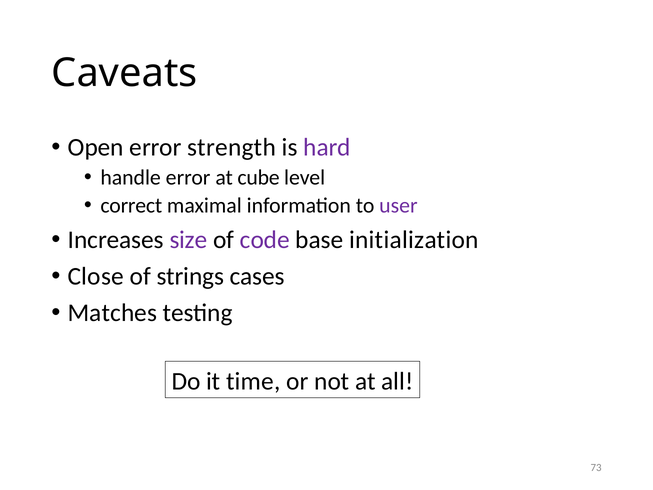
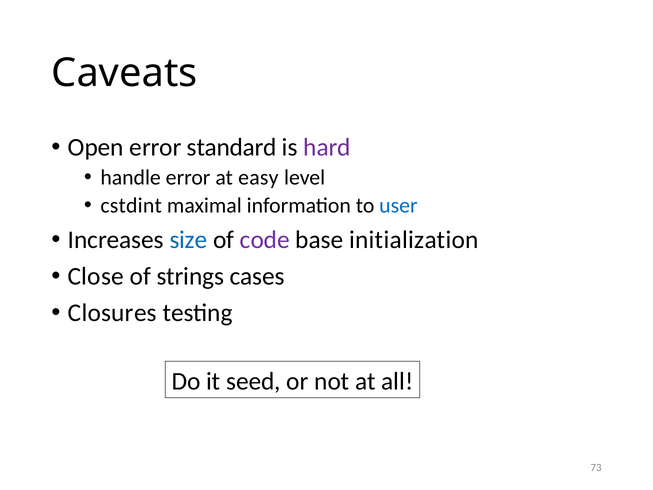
strength: strength -> standard
cube: cube -> easy
correct: correct -> cstdint
user colour: purple -> blue
size colour: purple -> blue
Matches: Matches -> Closures
time: time -> seed
